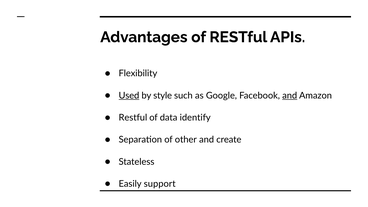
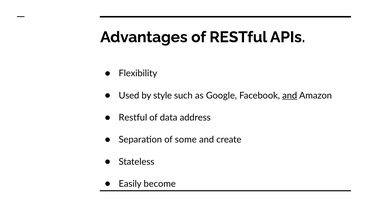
Used underline: present -> none
identify: identify -> address
other: other -> some
support: support -> become
